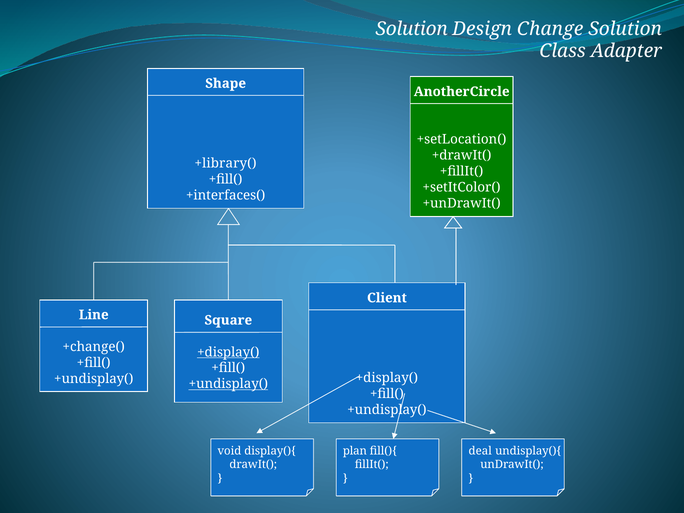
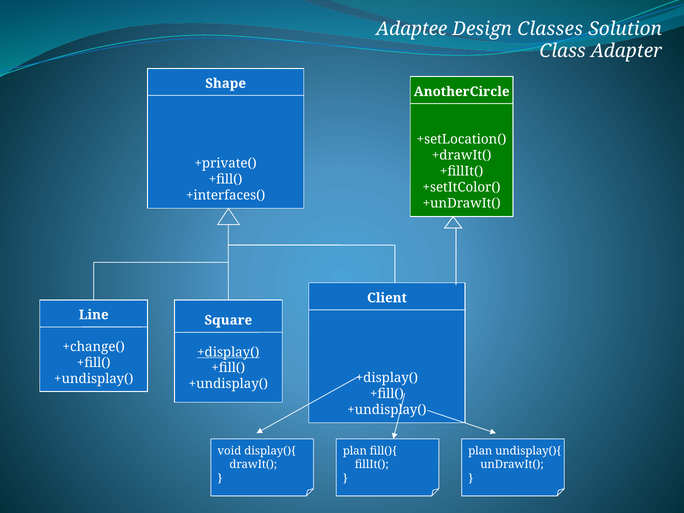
Solution at (412, 29): Solution -> Adaptee
Change: Change -> Classes
+library(: +library( -> +private(
+undisplay( at (228, 384) underline: present -> none
deal at (480, 451): deal -> plan
